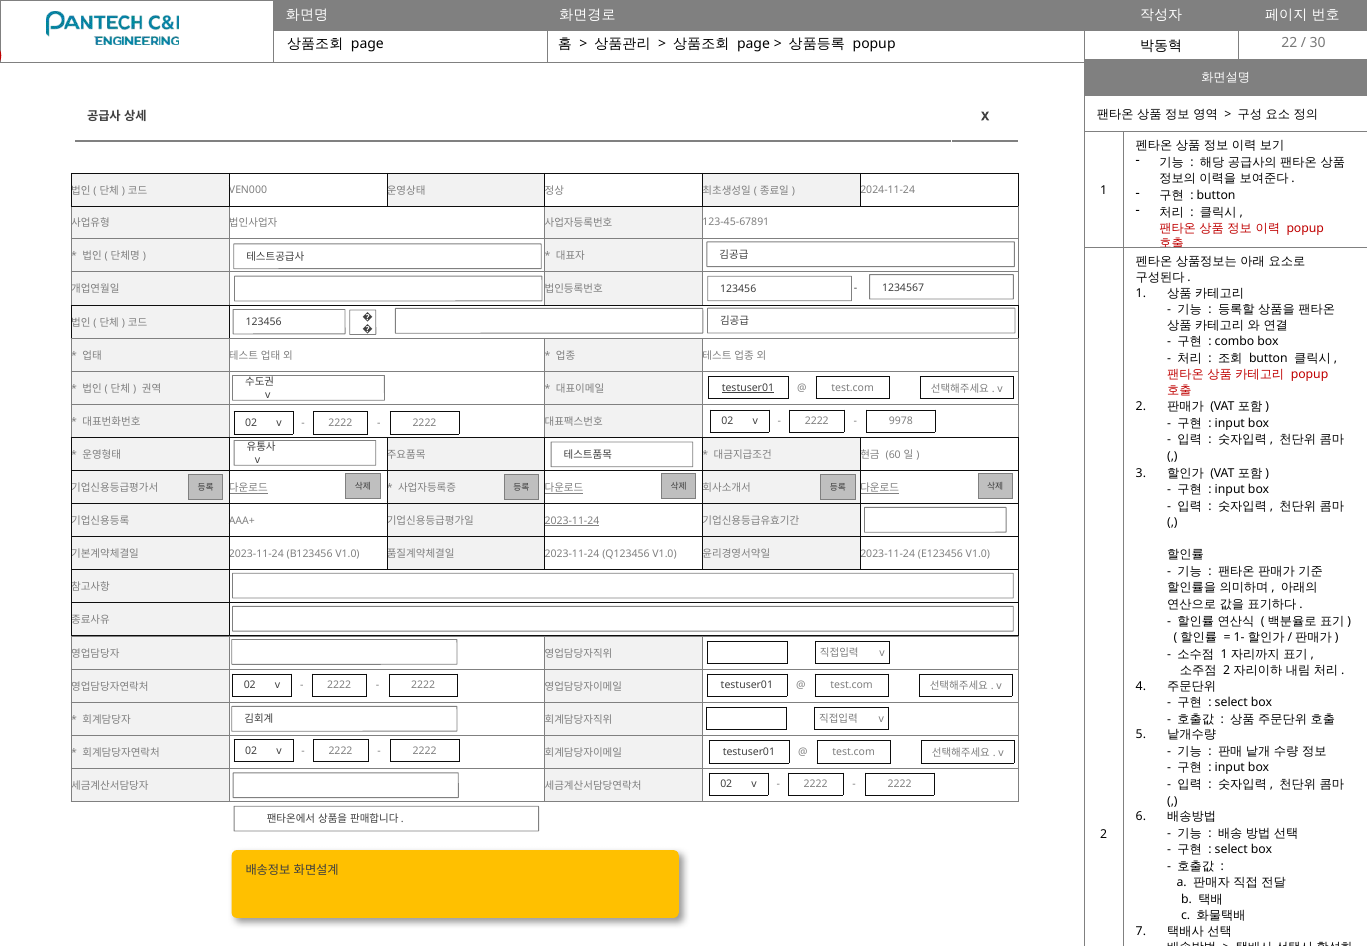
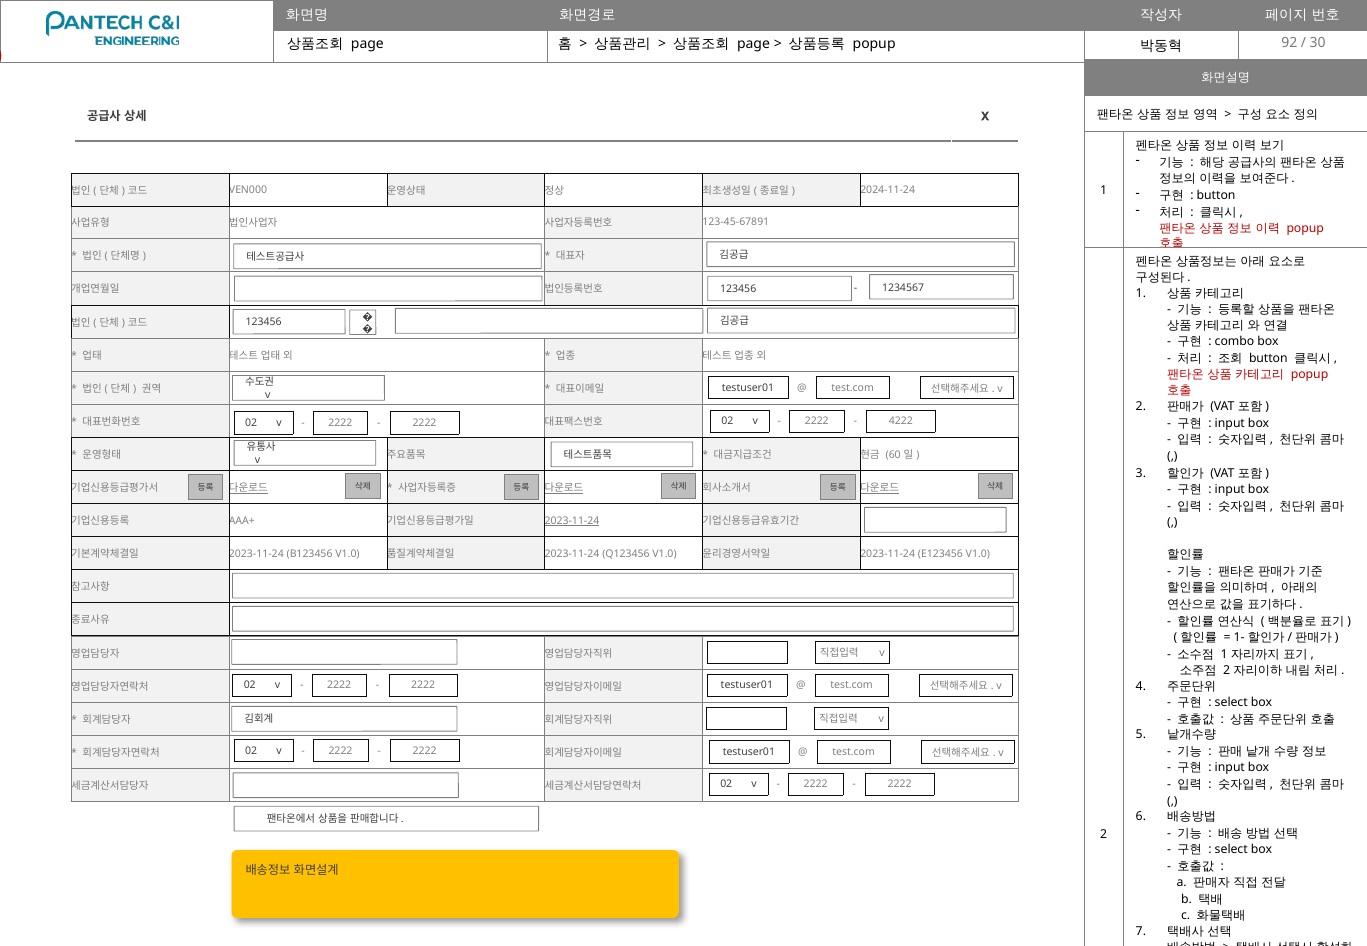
22: 22 -> 92
testuser01 at (748, 388) underline: present -> none
9978: 9978 -> 4222
